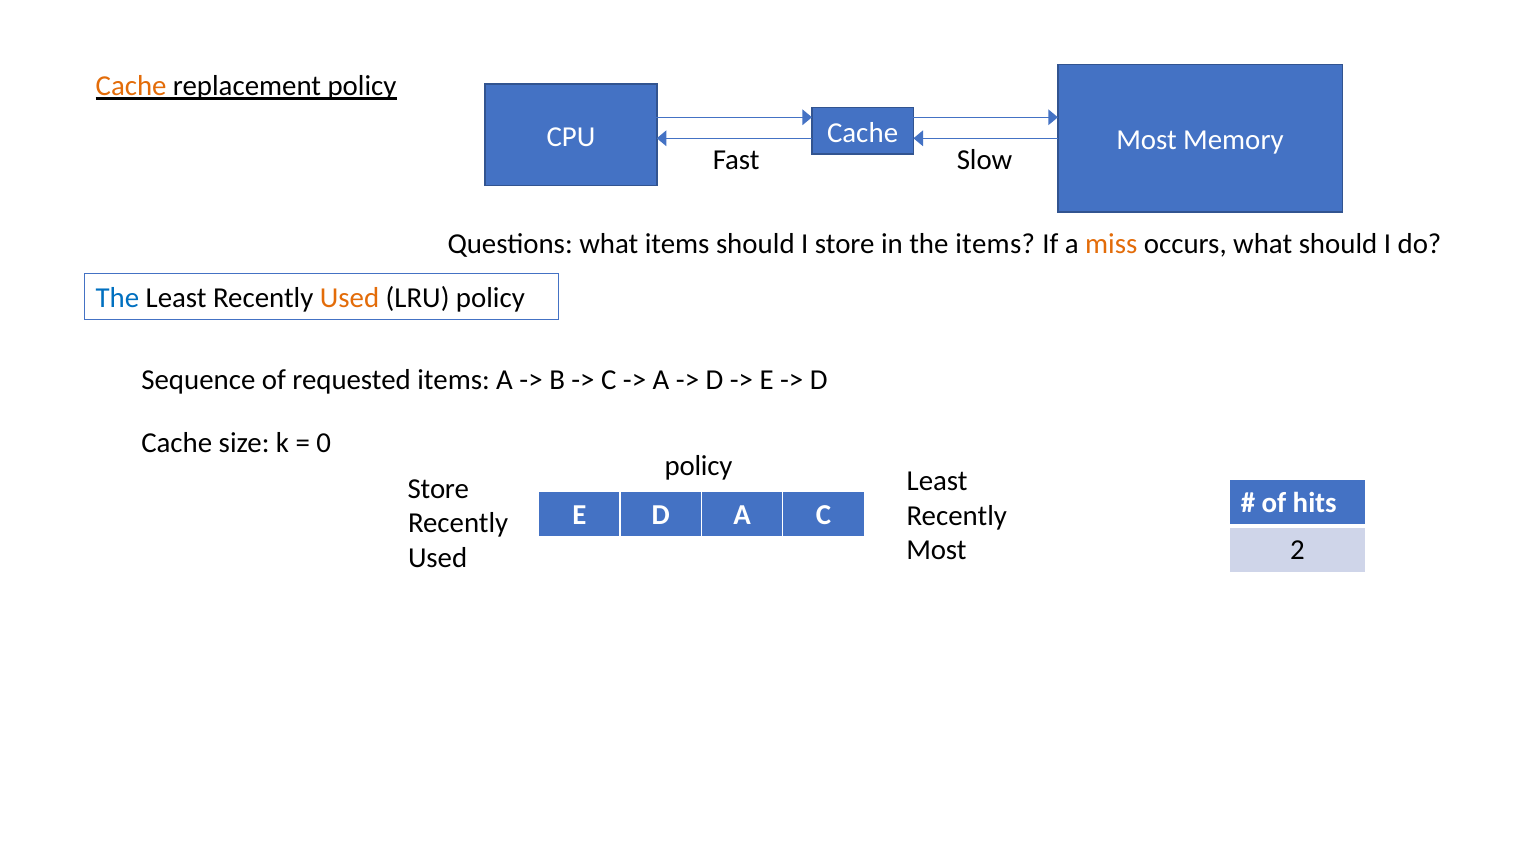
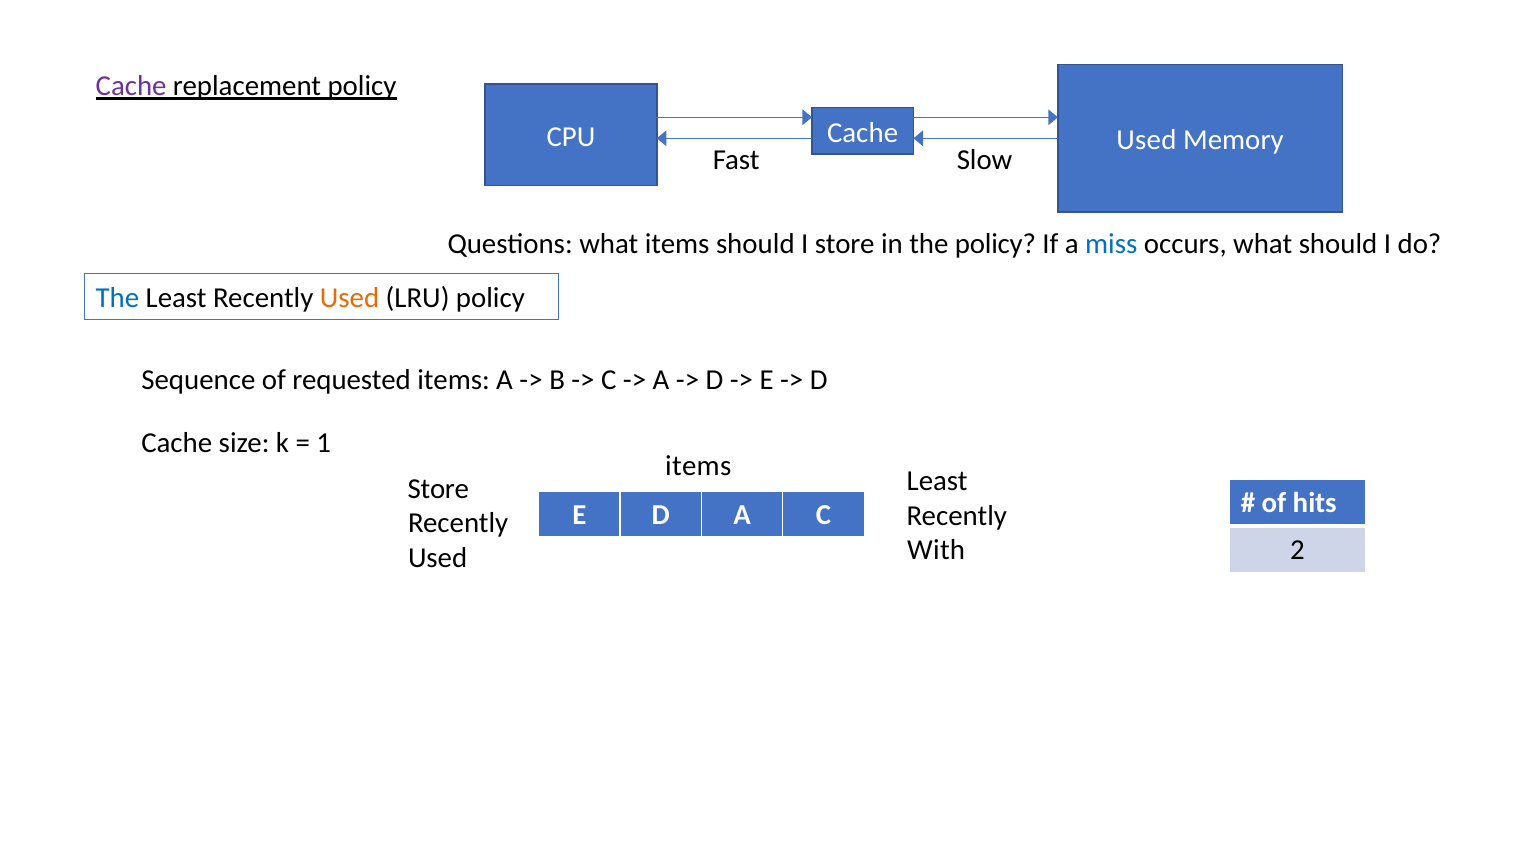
Cache at (131, 86) colour: orange -> purple
Cache Most: Most -> Used
the items: items -> policy
miss colour: orange -> blue
0: 0 -> 1
policy at (699, 466): policy -> items
Most at (936, 551): Most -> With
